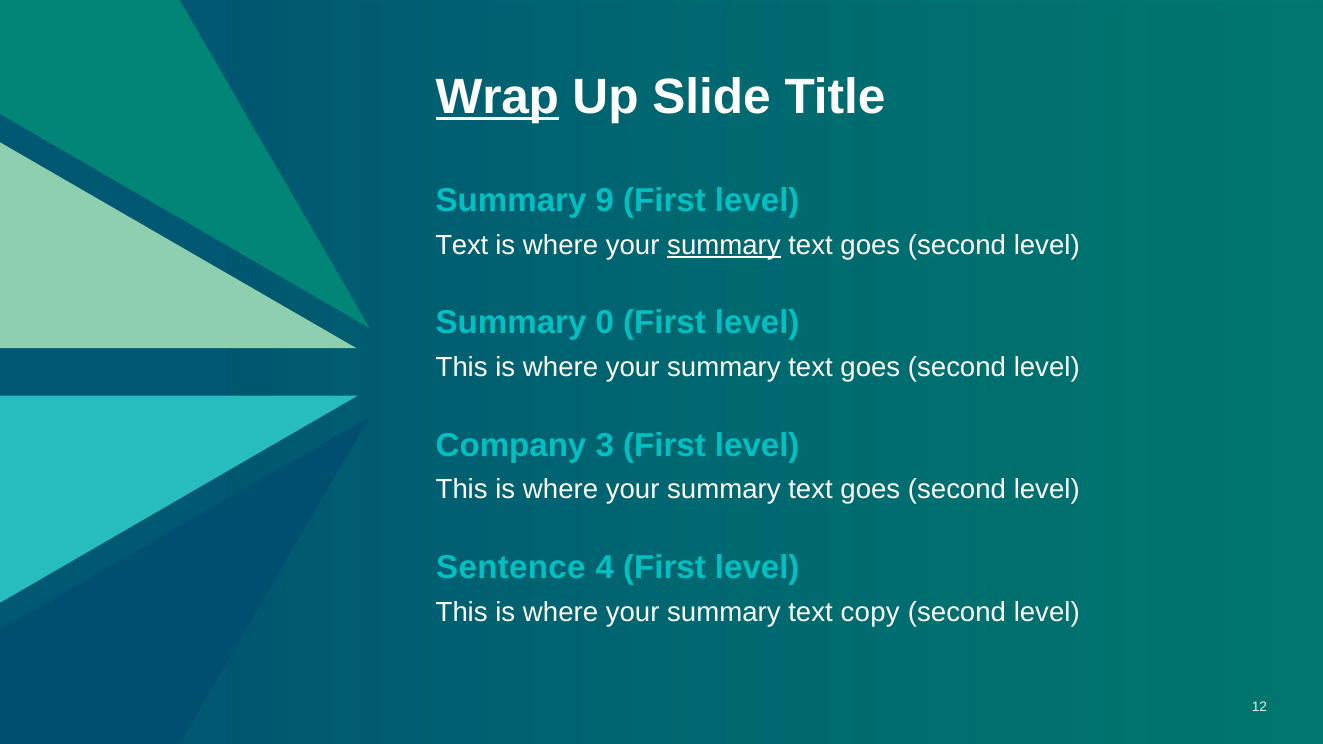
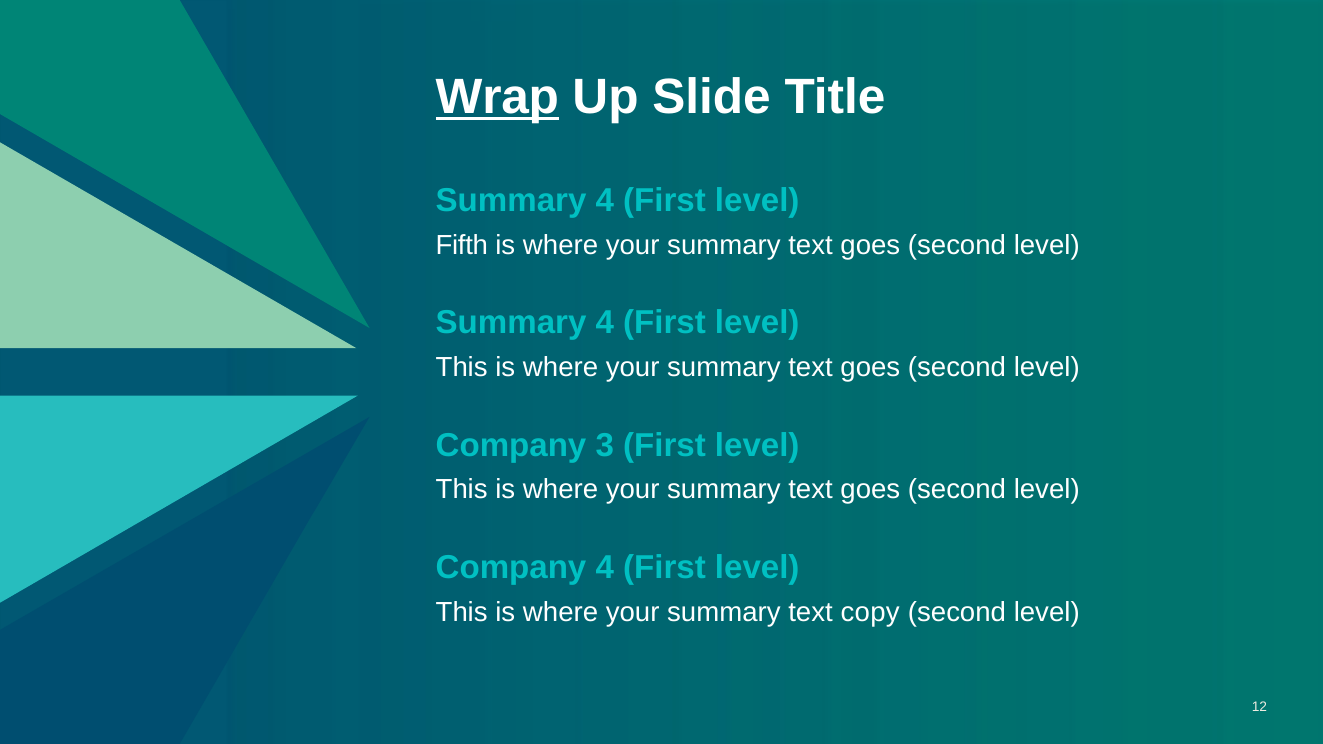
9 at (605, 201): 9 -> 4
Text at (462, 245): Text -> Fifth
summary at (724, 245) underline: present -> none
0 at (605, 323): 0 -> 4
Sentence at (511, 568): Sentence -> Company
